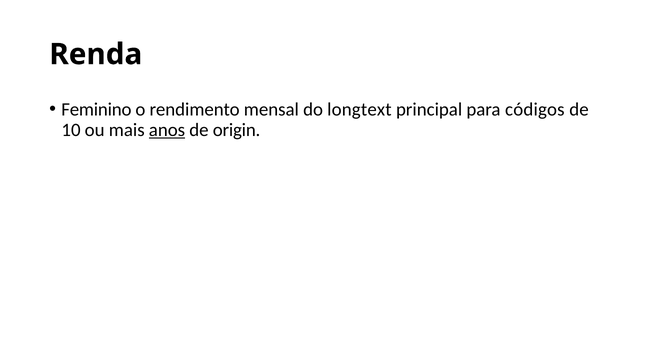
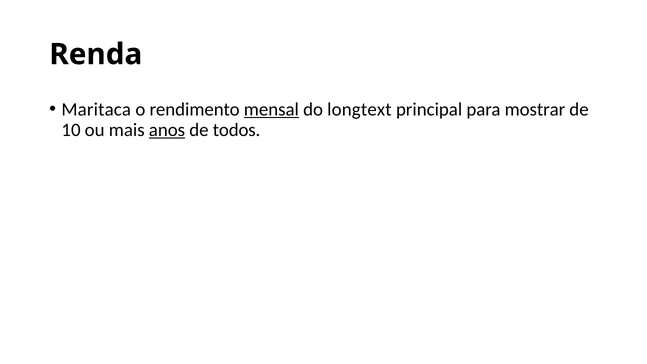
Feminino: Feminino -> Maritaca
mensal underline: none -> present
códigos: códigos -> mostrar
origin: origin -> todos
